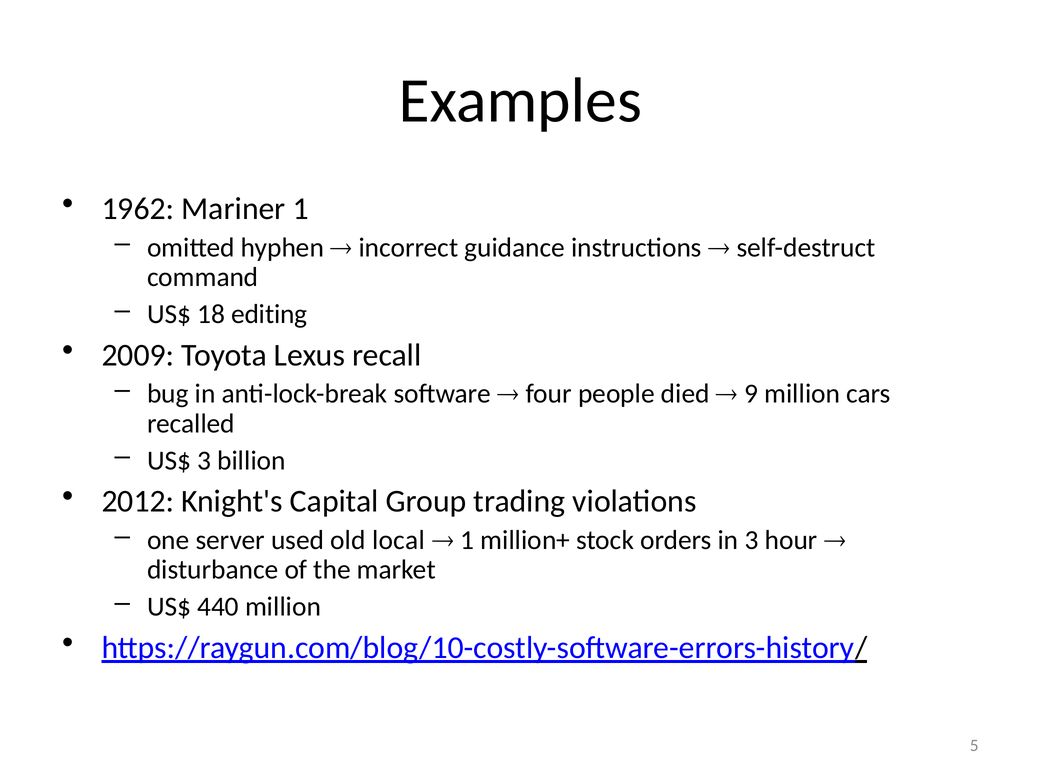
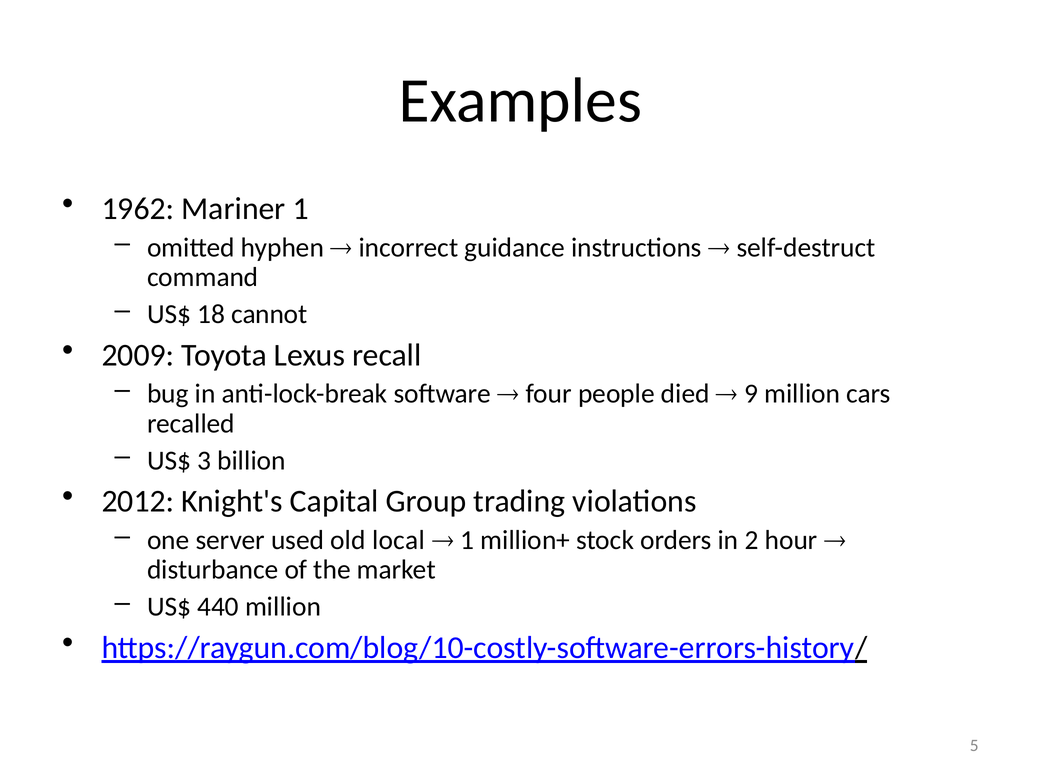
editing: editing -> cannot
in 3: 3 -> 2
